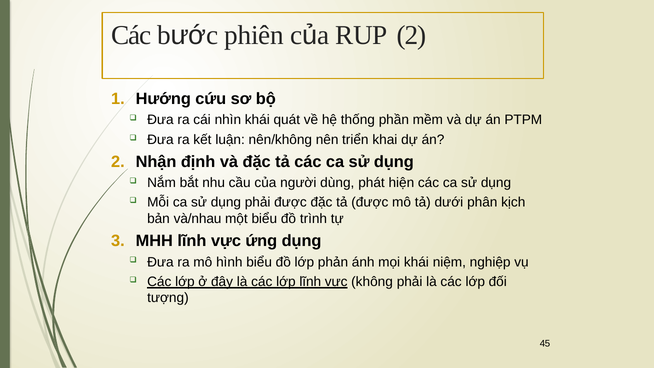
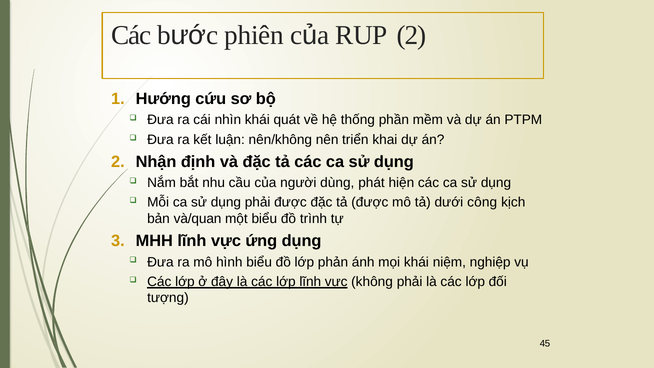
phân: phân -> công
và/nhau: và/nhau -> và/quan
